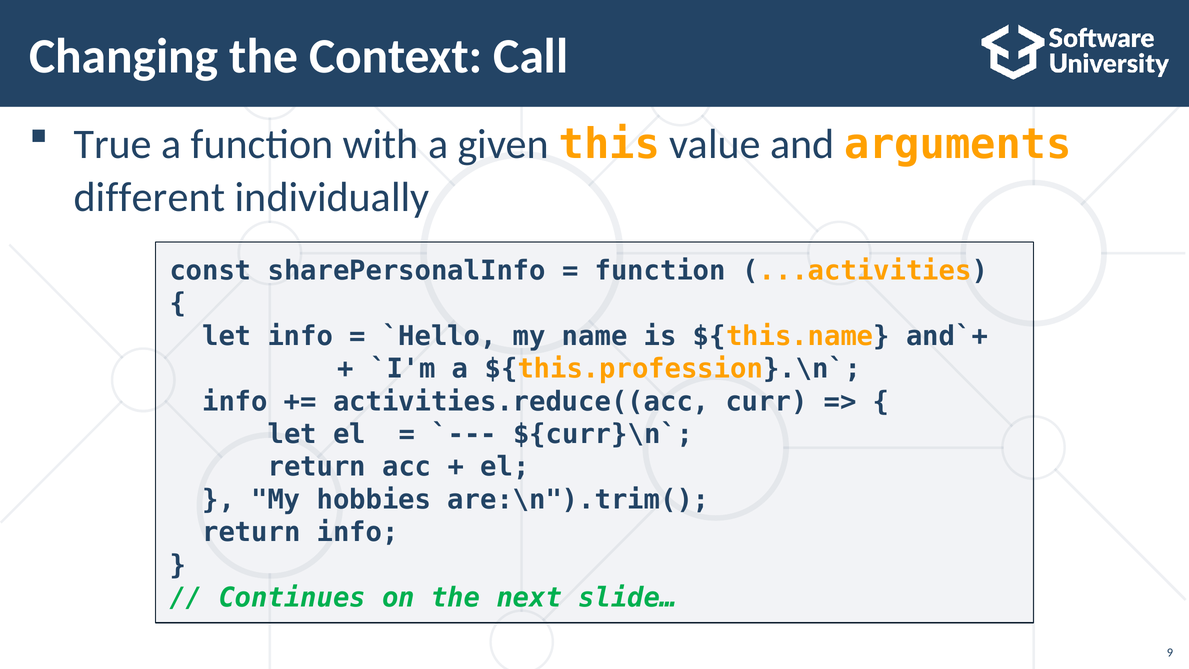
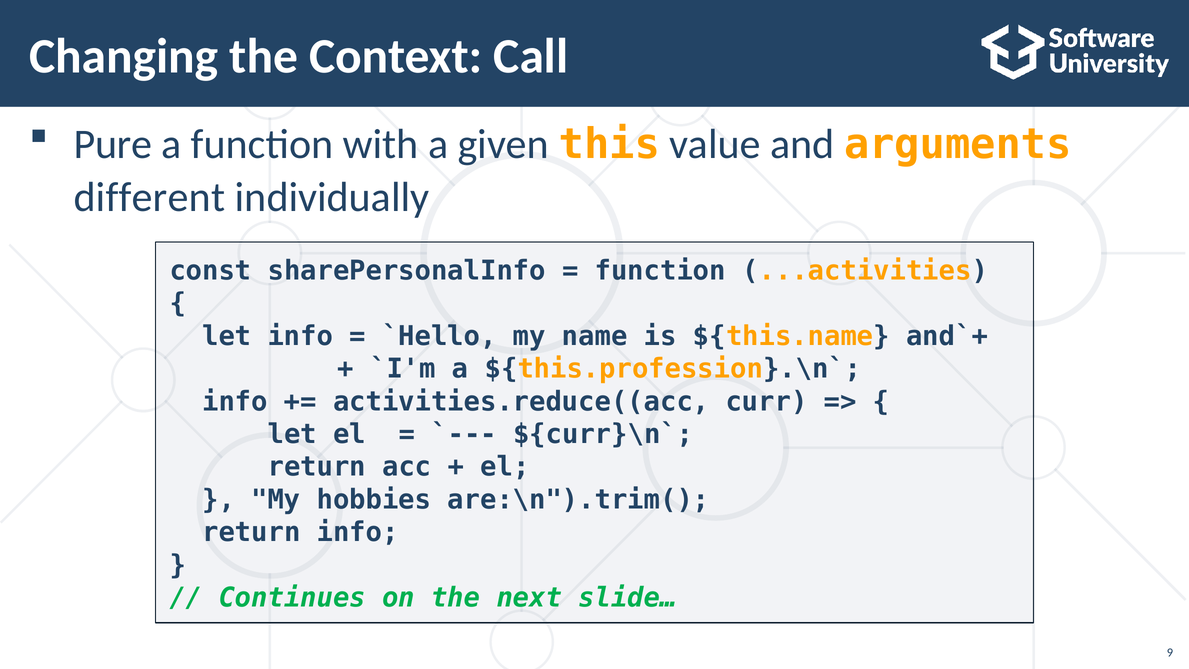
True: True -> Pure
